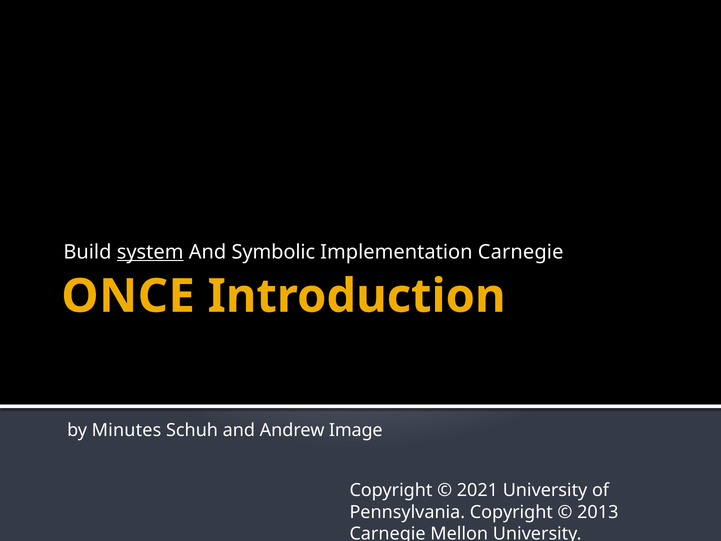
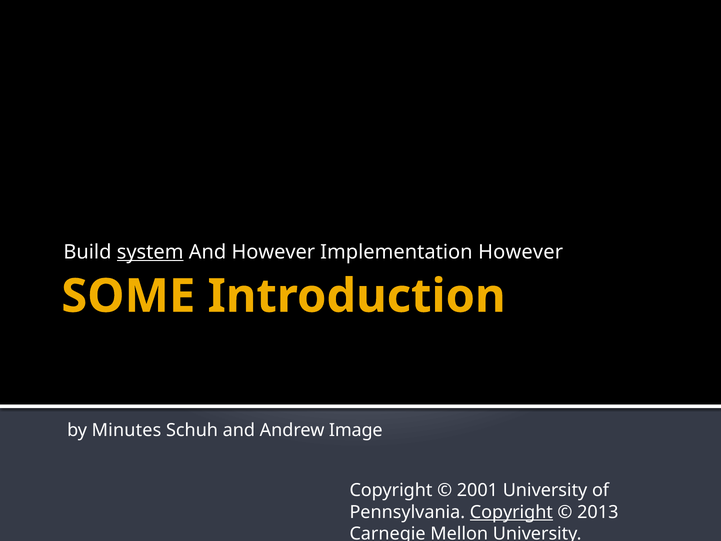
And Symbolic: Symbolic -> However
Implementation Carnegie: Carnegie -> However
ONCE: ONCE -> SOME
2021: 2021 -> 2001
Copyright at (511, 512) underline: none -> present
